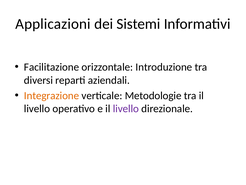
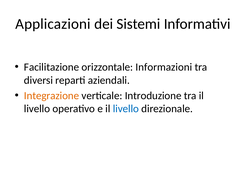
Introduzione: Introduzione -> Informazioni
Metodologie: Metodologie -> Introduzione
livello at (126, 108) colour: purple -> blue
